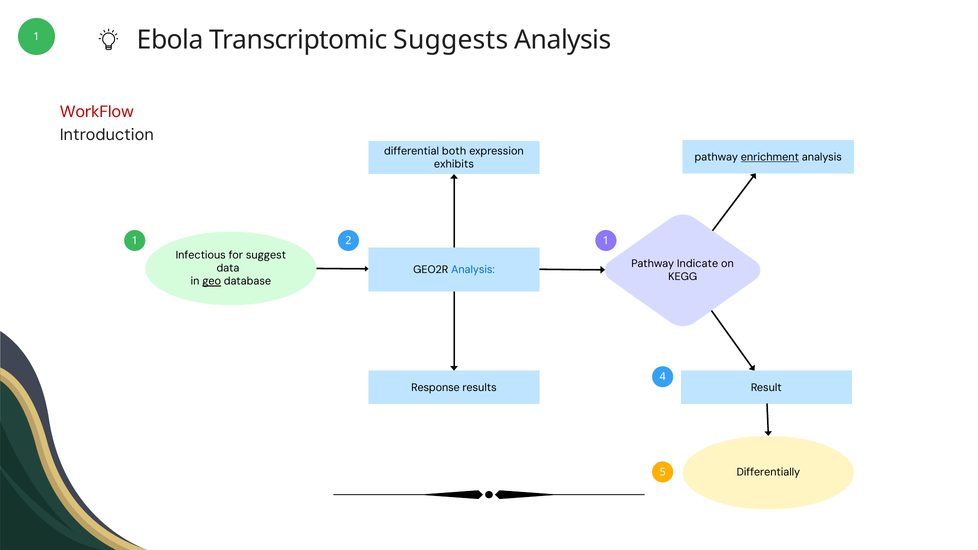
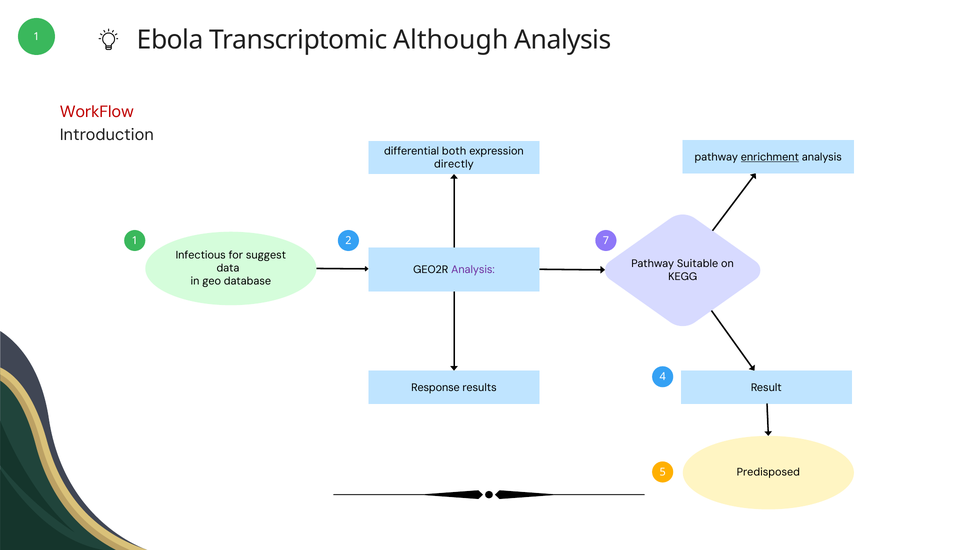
Suggests: Suggests -> Although
exhibits: exhibits -> directly
2 1: 1 -> 7
Indicate: Indicate -> Suitable
Analysis at (473, 270) colour: blue -> purple
geo underline: present -> none
Differentially: Differentially -> Predisposed
